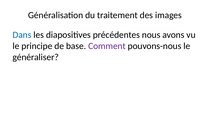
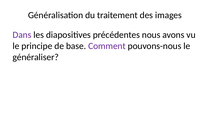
Dans colour: blue -> purple
